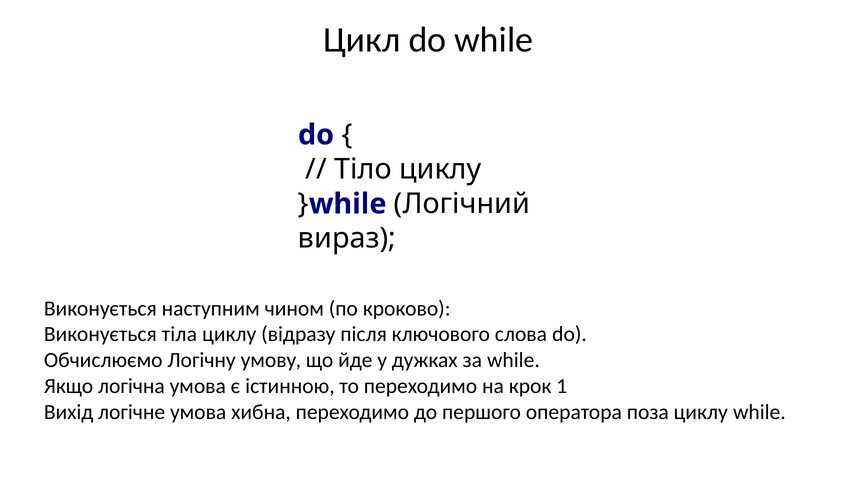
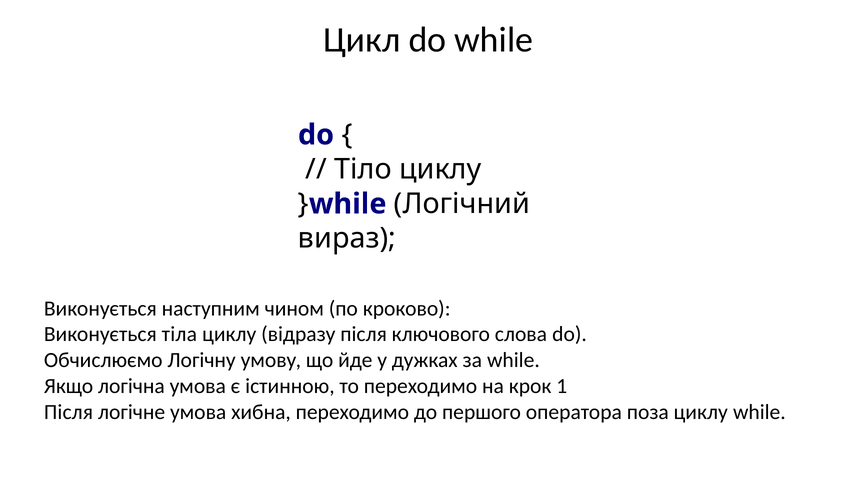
Вихід at (69, 412): Вихід -> Після
